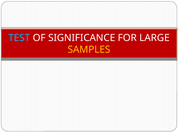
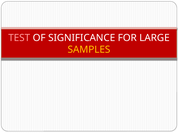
TEST colour: light blue -> pink
